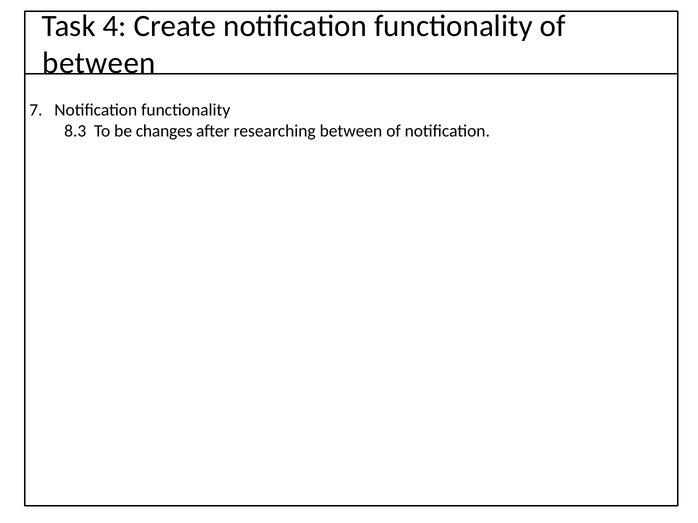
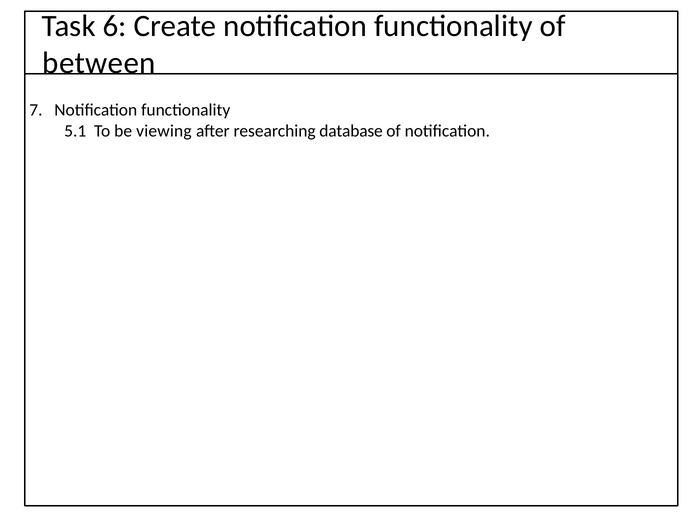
4: 4 -> 6
8.3: 8.3 -> 5.1
changes: changes -> viewing
researching between: between -> database
